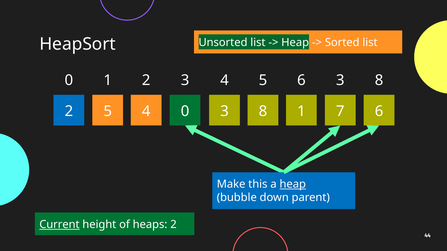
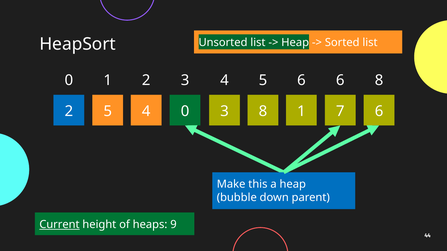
6 3: 3 -> 6
heap at (293, 185) underline: present -> none
heaps 2: 2 -> 9
